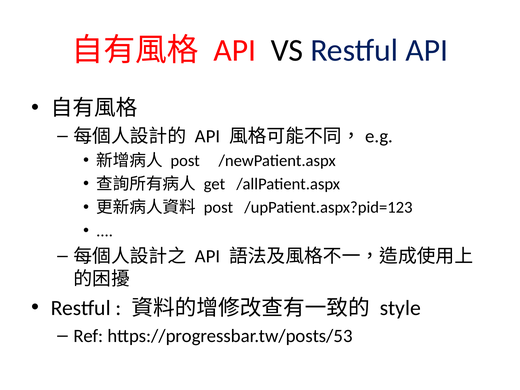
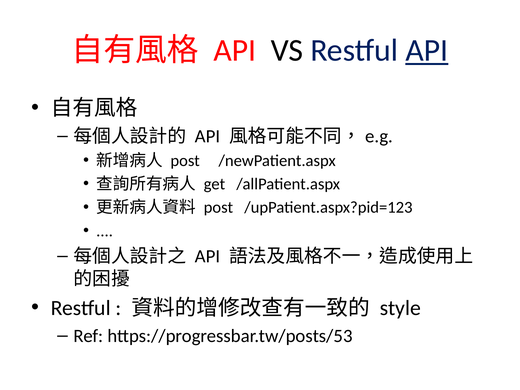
API at (427, 50) underline: none -> present
